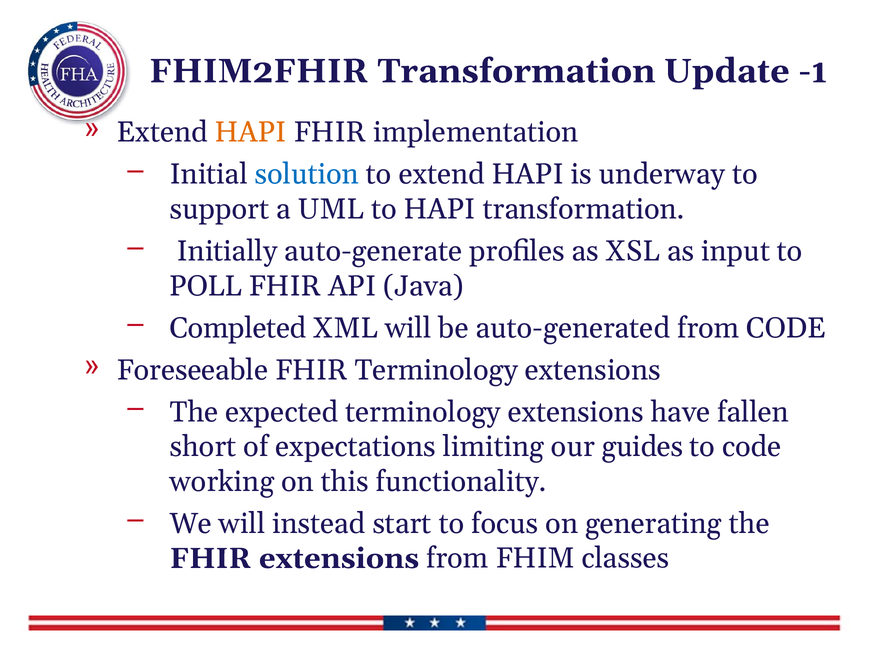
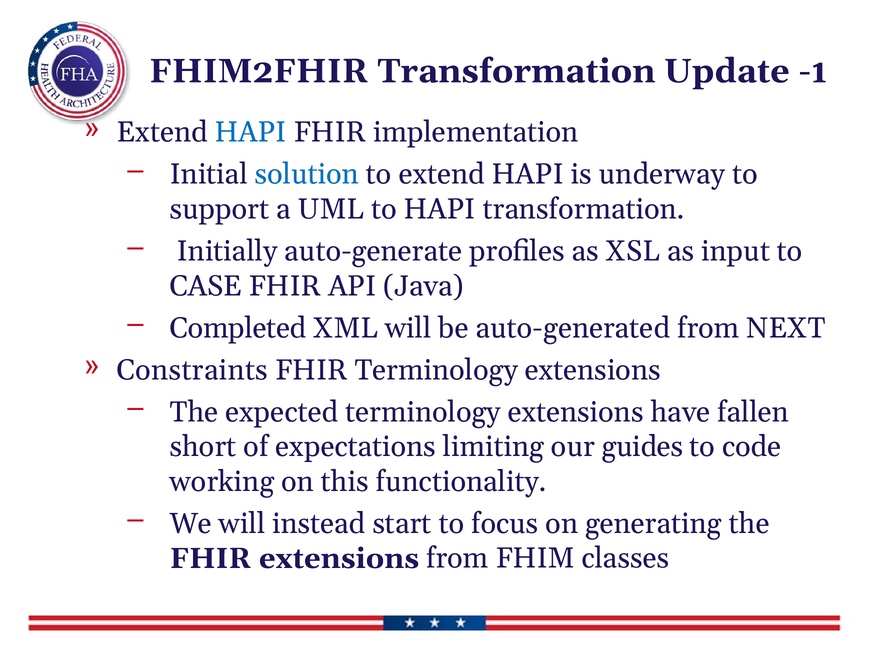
HAPI at (251, 132) colour: orange -> blue
POLL: POLL -> CASE
from CODE: CODE -> NEXT
Foreseeable: Foreseeable -> Constraints
